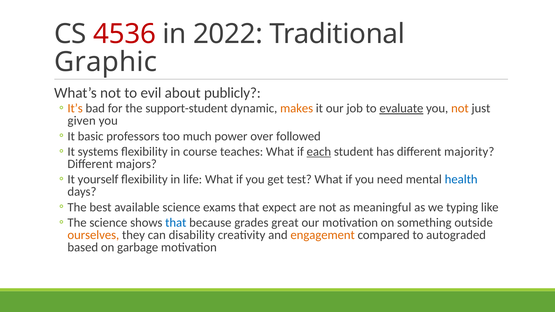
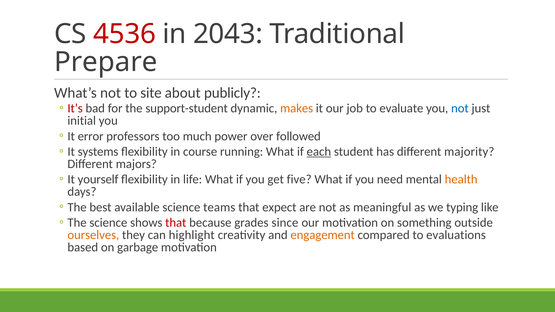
2022: 2022 -> 2043
Graphic: Graphic -> Prepare
evil: evil -> site
It’s colour: orange -> red
evaluate underline: present -> none
not at (460, 108) colour: orange -> blue
given: given -> initial
basic: basic -> error
teaches: teaches -> running
test: test -> five
health colour: blue -> orange
exams: exams -> teams
that at (176, 223) colour: blue -> red
great: great -> since
disability: disability -> highlight
autograded: autograded -> evaluations
